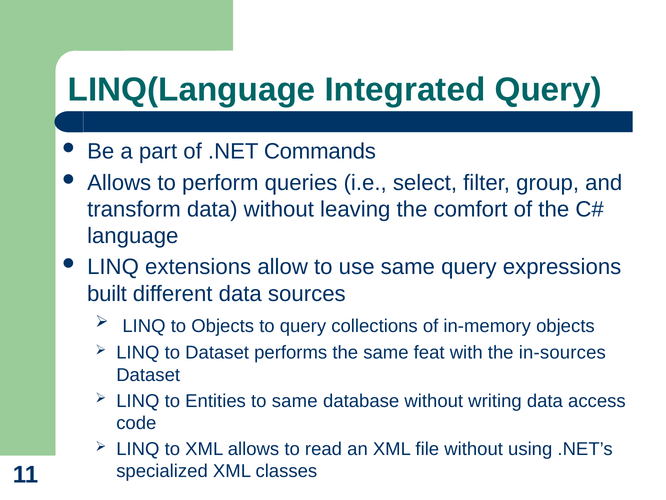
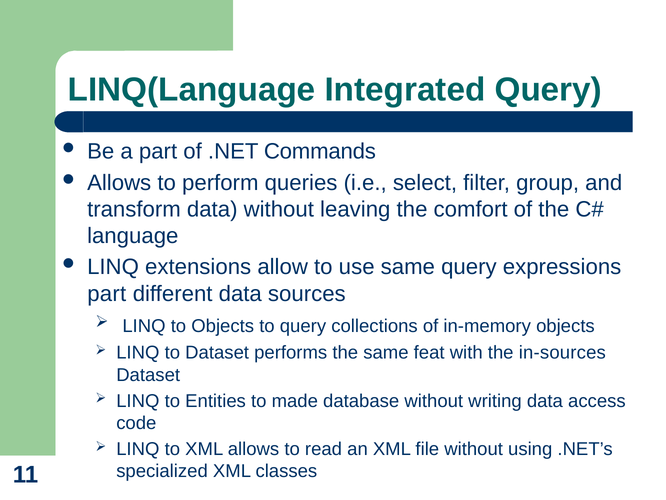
built at (107, 293): built -> part
to same: same -> made
